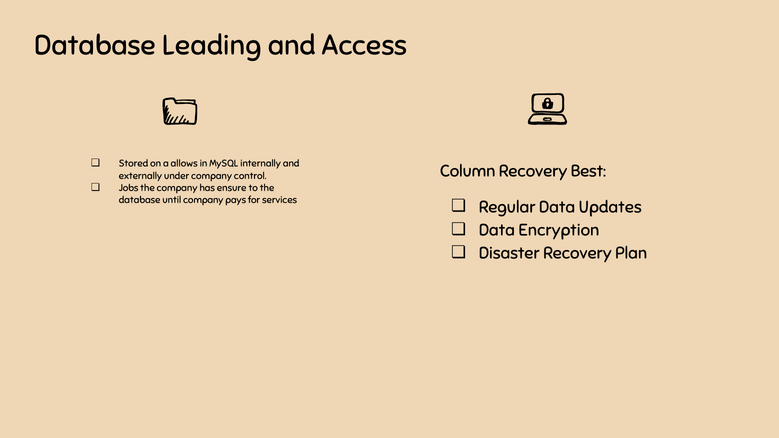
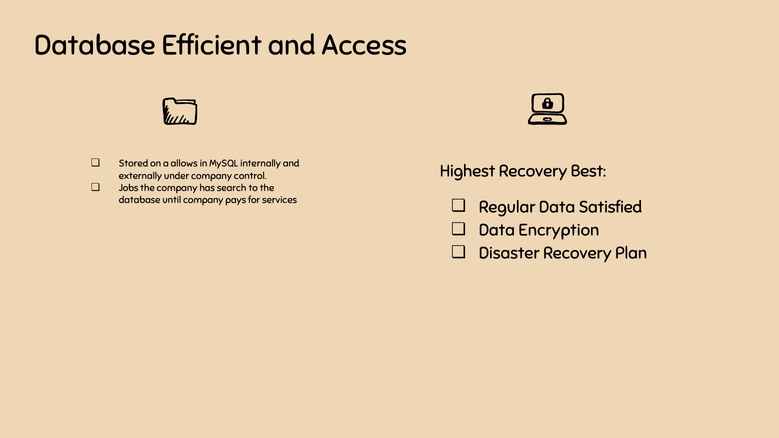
Leading: Leading -> Efficient
Column: Column -> Highest
ensure: ensure -> search
Updates: Updates -> Satisfied
